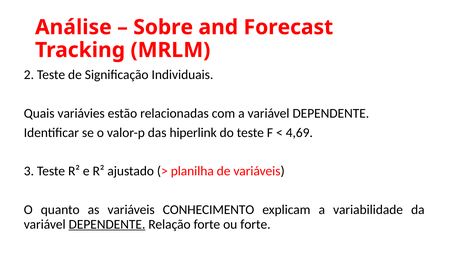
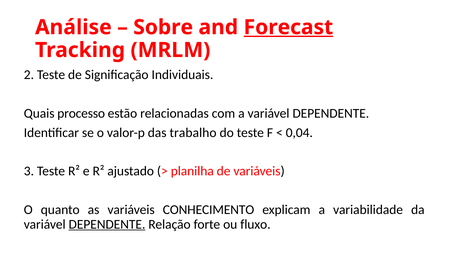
Forecast underline: none -> present
variávies: variávies -> processo
hiperlink: hiperlink -> trabalho
4,69: 4,69 -> 0,04
ou forte: forte -> fluxo
